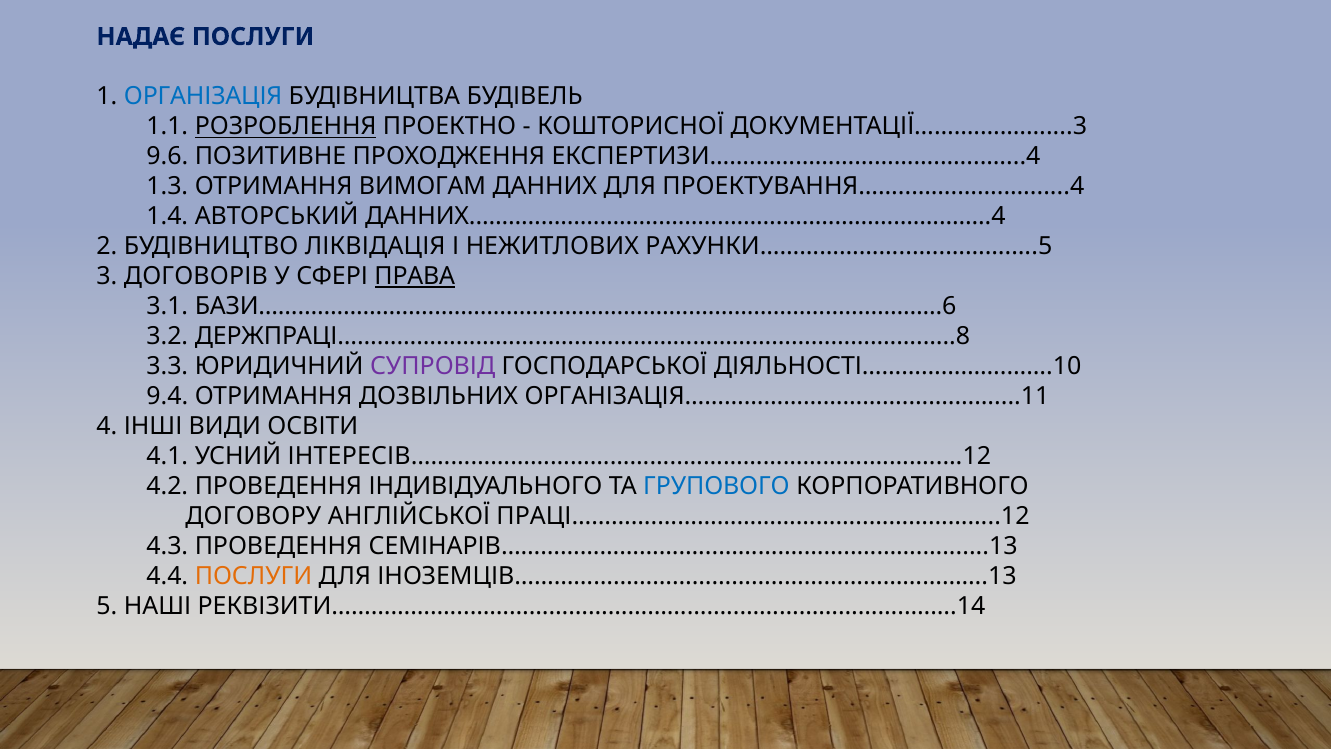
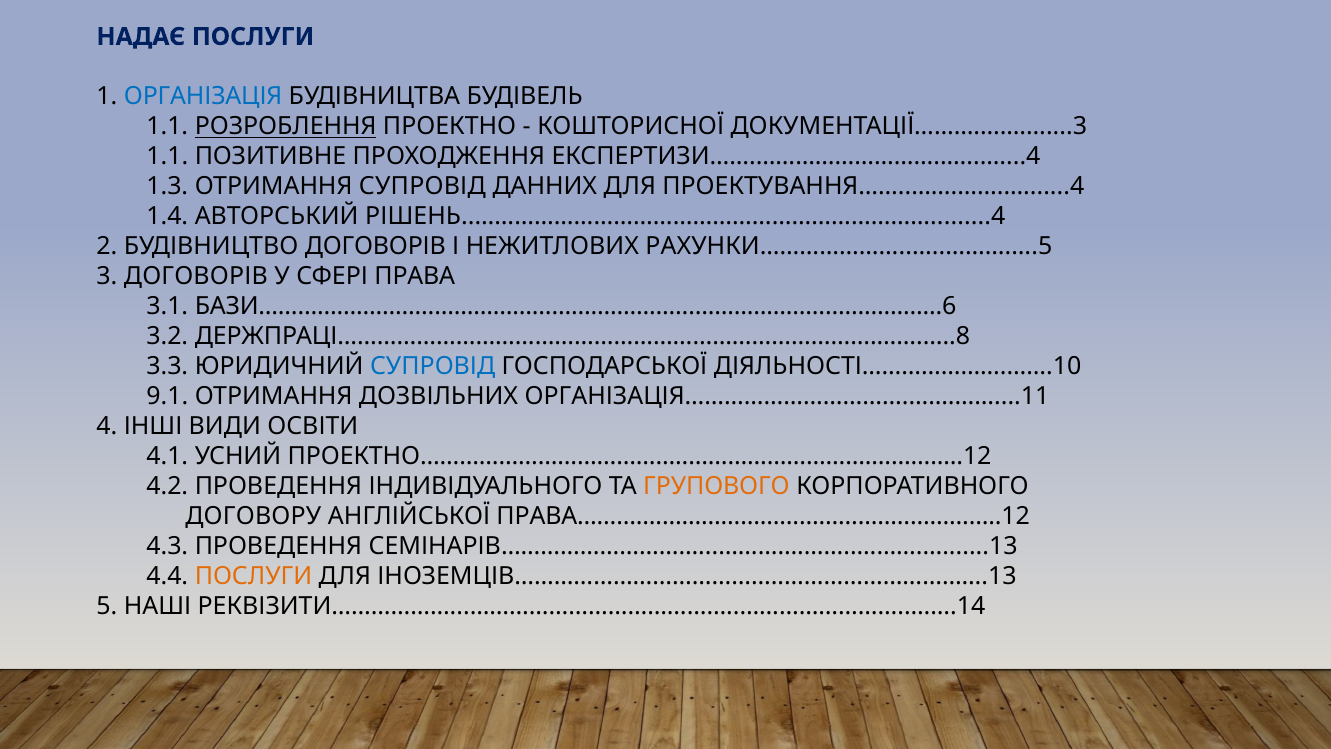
9.6 at (167, 157): 9.6 -> 1.1
ОТРИМАННЯ ВИМОГАМ: ВИМОГАМ -> СУПРОВІД
ДАННИХ..…………………………………………………………….........4: ДАННИХ..…………………………………………………………….........4 -> РІШЕНЬ..…………………………………………………………….........4
БУДІВНИЦТВО ЛІКВІДАЦІЯ: ЛІКВІДАЦІЯ -> ДОГОВОРІВ
ПРАВА underline: present -> none
СУПРОВІД at (433, 366) colour: purple -> blue
9.4: 9.4 -> 9.1
ІНТЕРЕСІВ…………………………………..……………………….………..…12: ІНТЕРЕСІВ…………………………………..……………………….………..…12 -> ПРОЕКТНО…………………………………..……………………….………..…12
ГРУПОВОГО colour: blue -> orange
ПРАЦІ………….…………………………..………………..12: ПРАЦІ………….…………………………..………………..12 -> ПРАВА………….…………………………..………………..12
